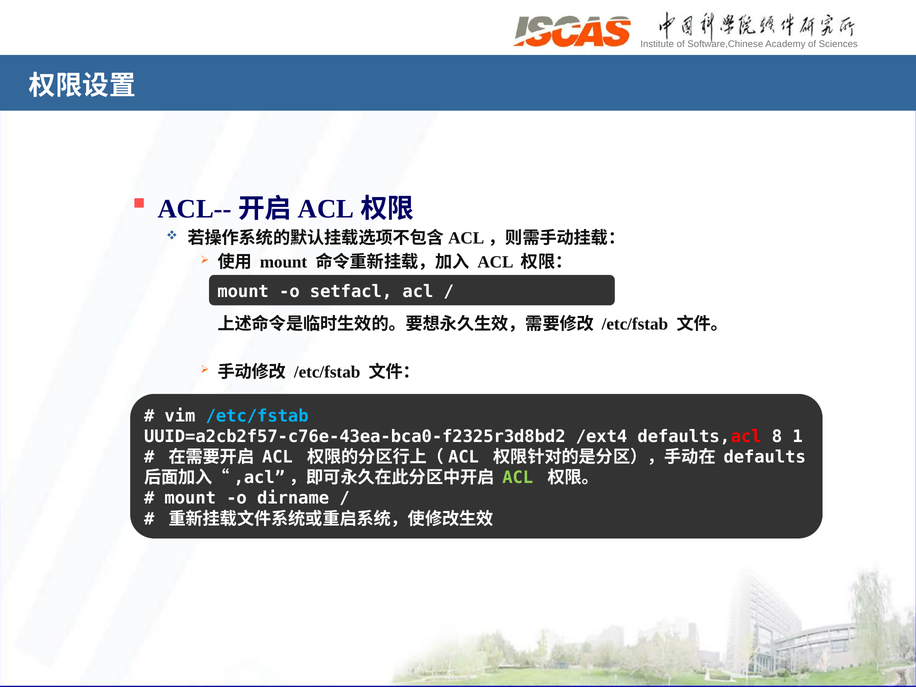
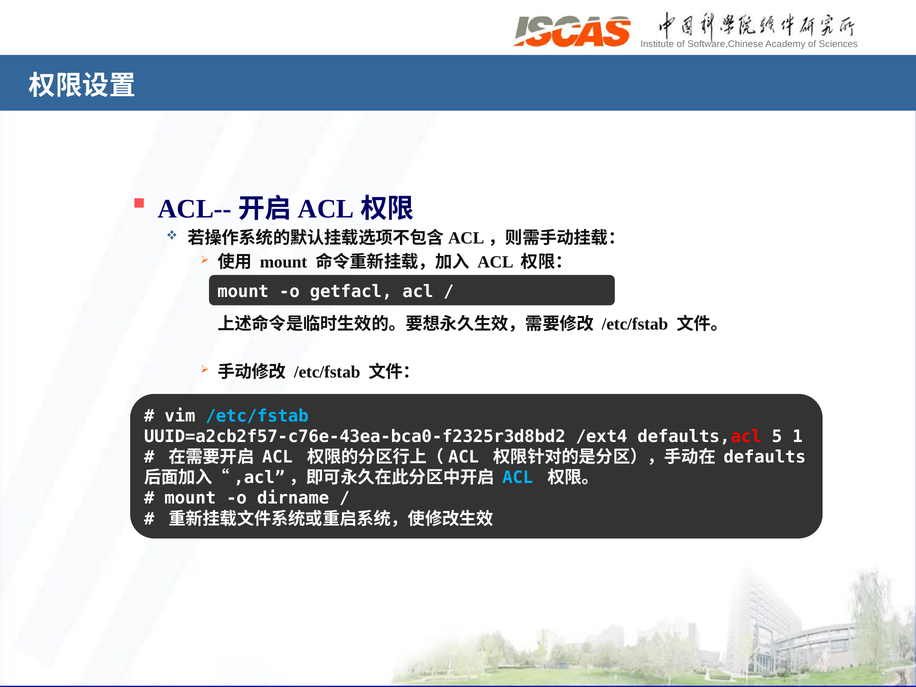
setfacl: setfacl -> getfacl
8: 8 -> 5
ACL at (518, 478) colour: light green -> light blue
